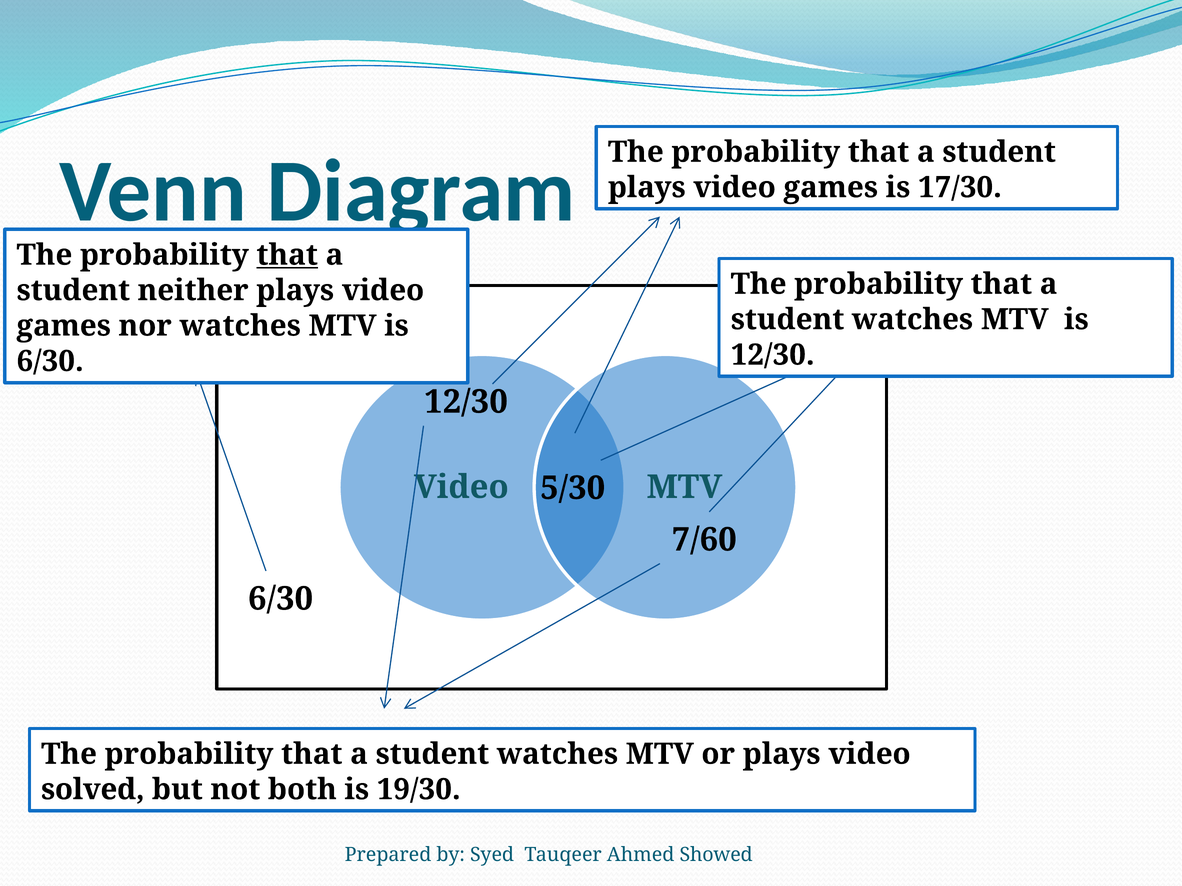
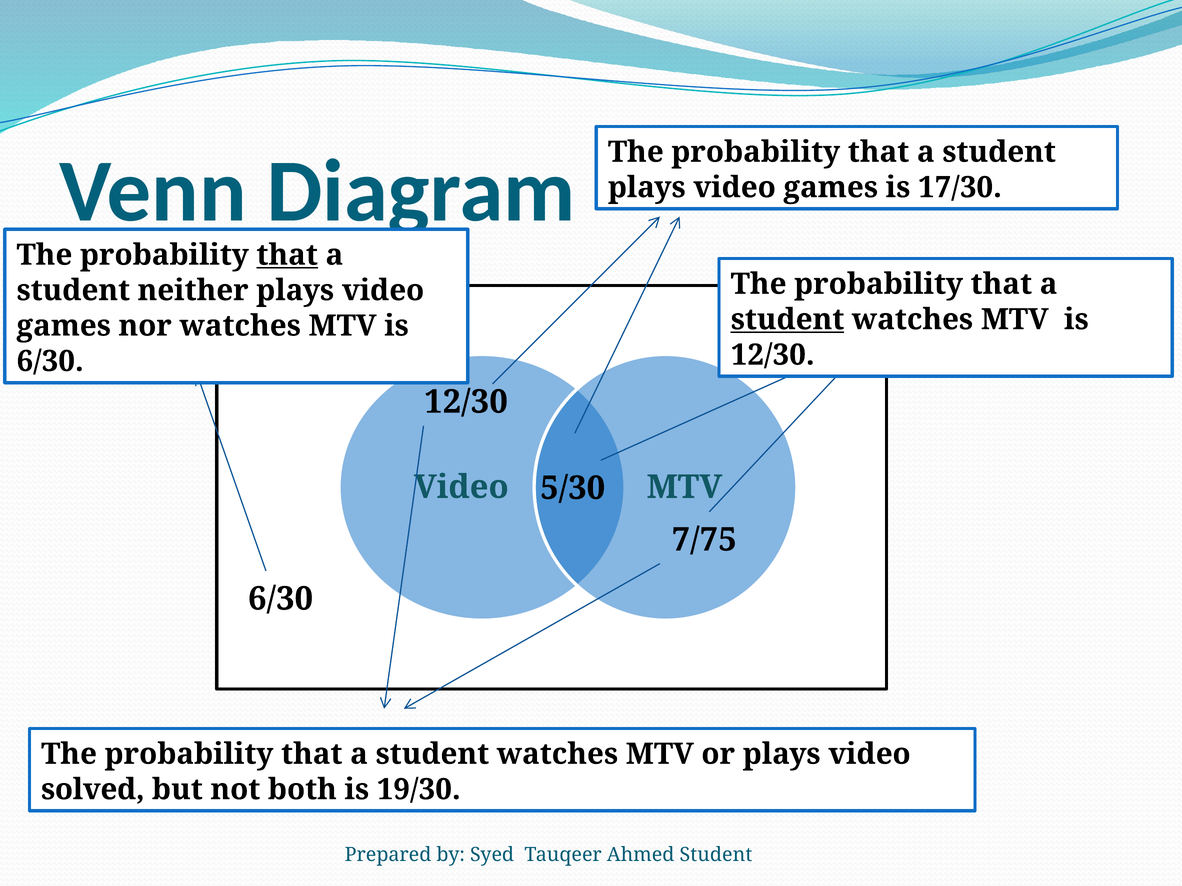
student at (787, 320) underline: none -> present
7/60: 7/60 -> 7/75
Ahmed Showed: Showed -> Student
